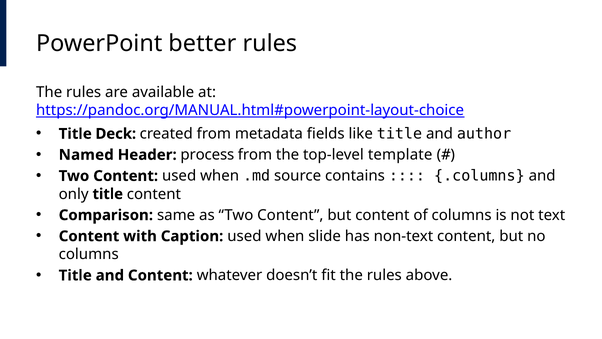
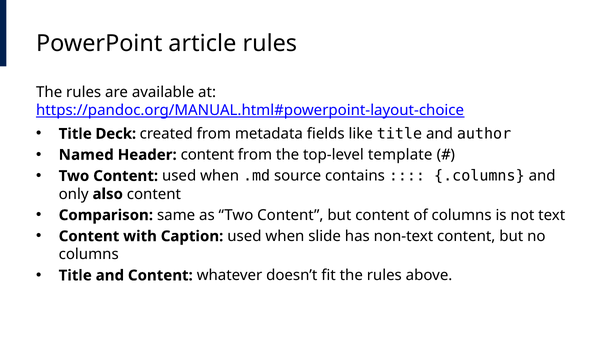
better: better -> article
Header process: process -> content
only title: title -> also
